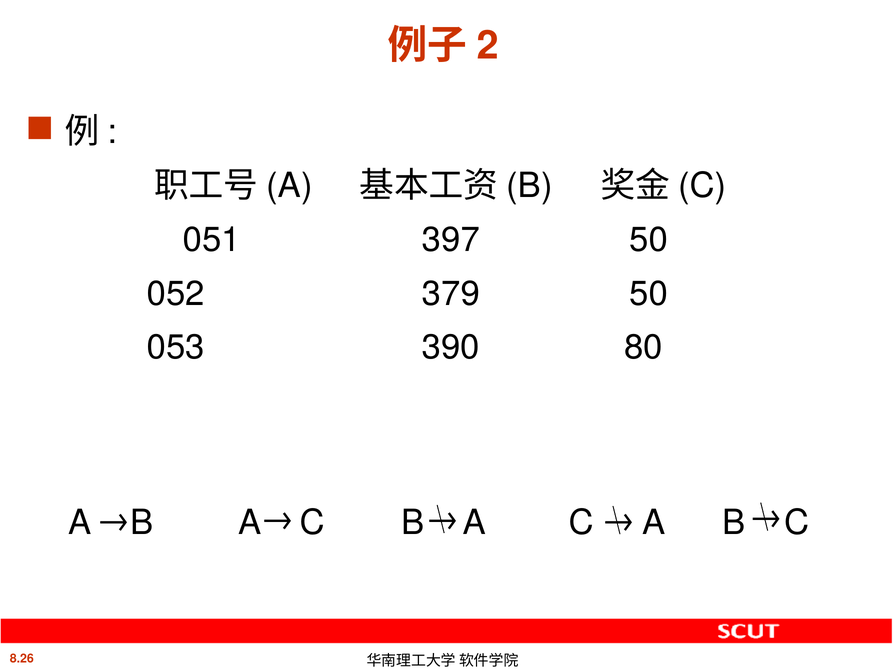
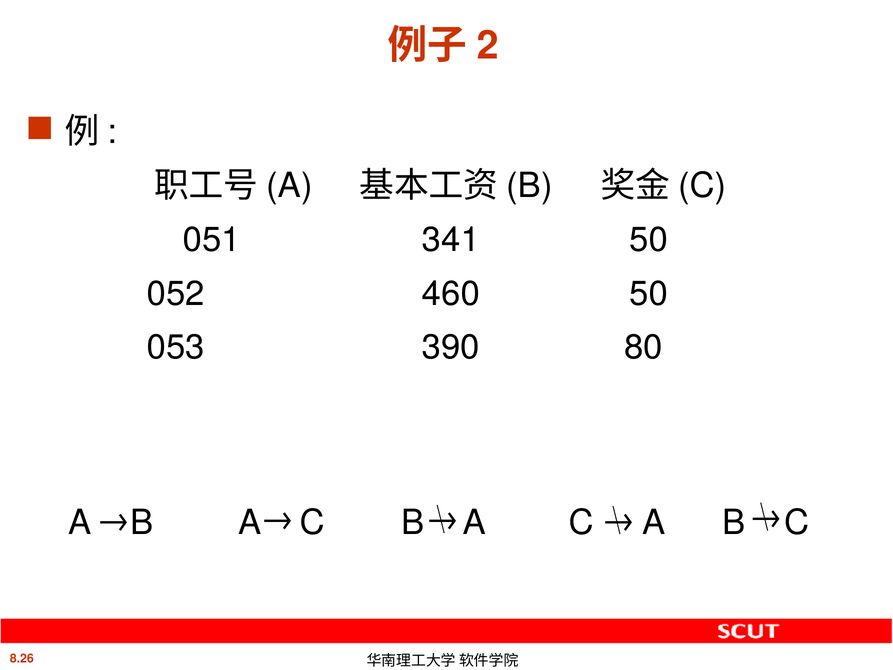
397: 397 -> 341
379: 379 -> 460
